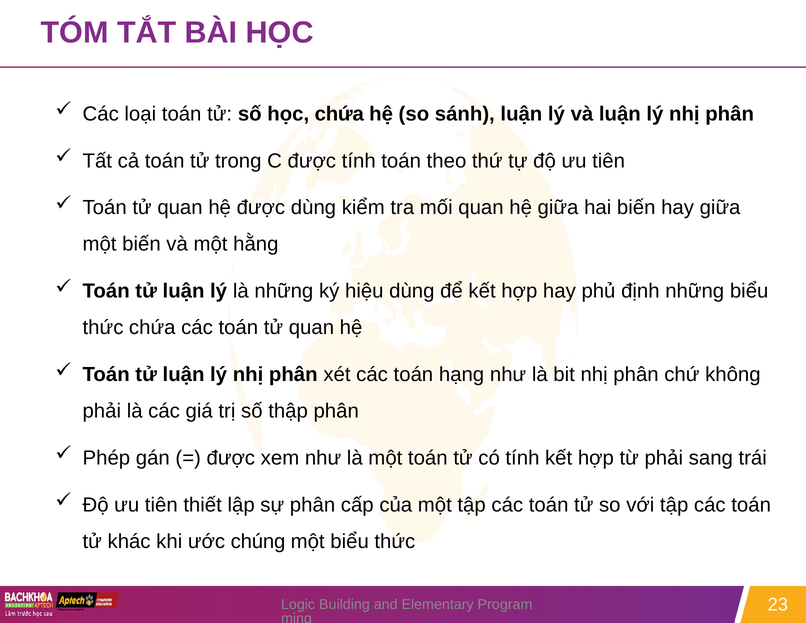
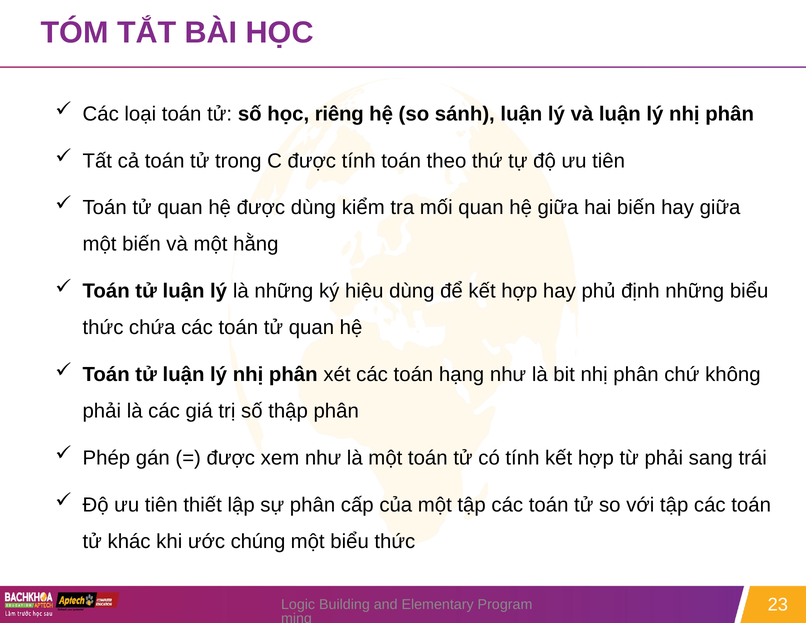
học chứa: chứa -> riêng
